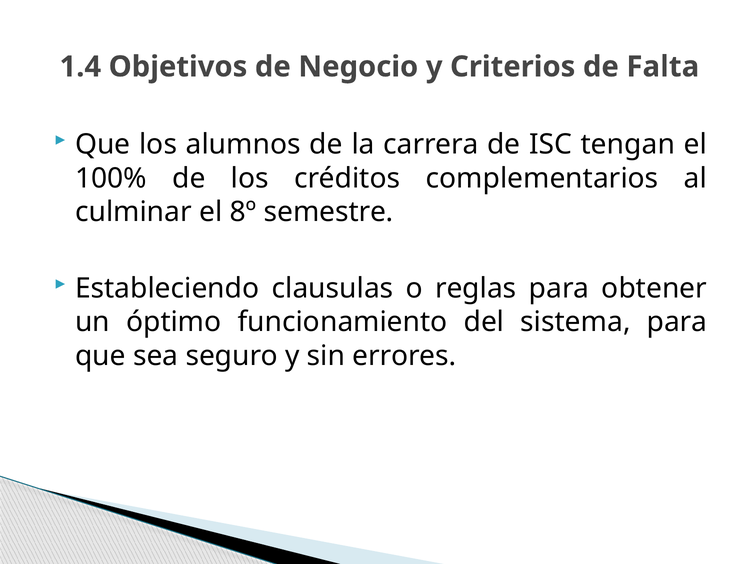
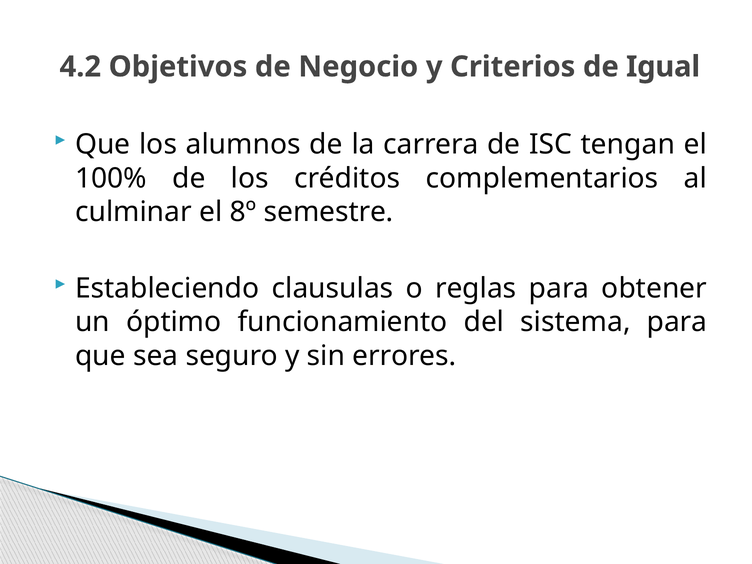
1.4: 1.4 -> 4.2
Falta: Falta -> Igual
